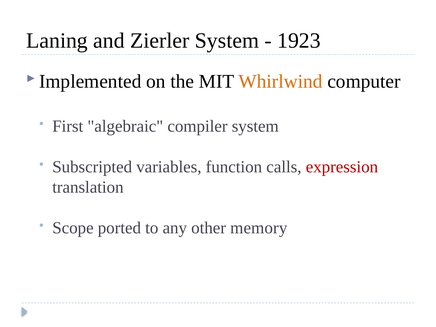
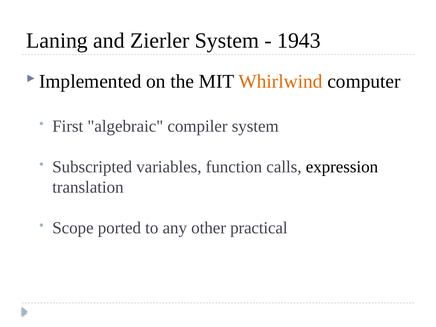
1923: 1923 -> 1943
expression colour: red -> black
memory: memory -> practical
